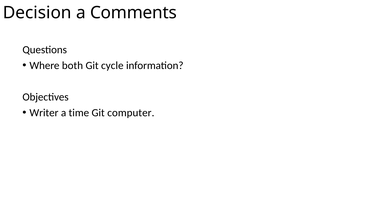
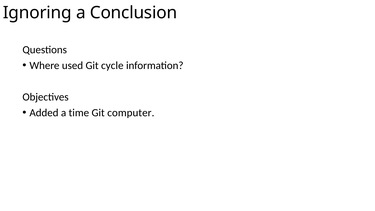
Decision: Decision -> Ignoring
Comments: Comments -> Conclusion
both: both -> used
Writer: Writer -> Added
